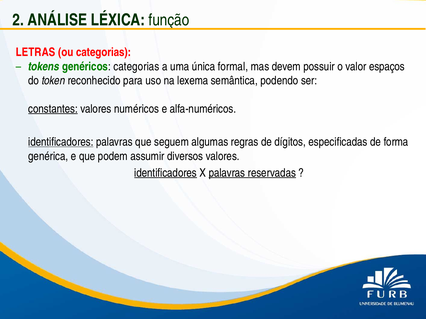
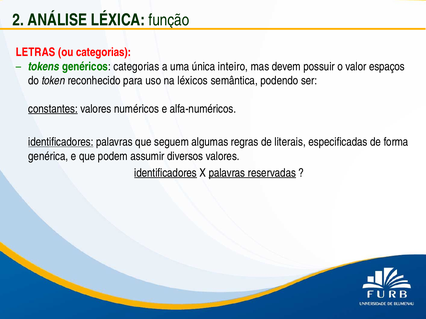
formal: formal -> inteiro
lexema: lexema -> léxicos
dígitos: dígitos -> literais
